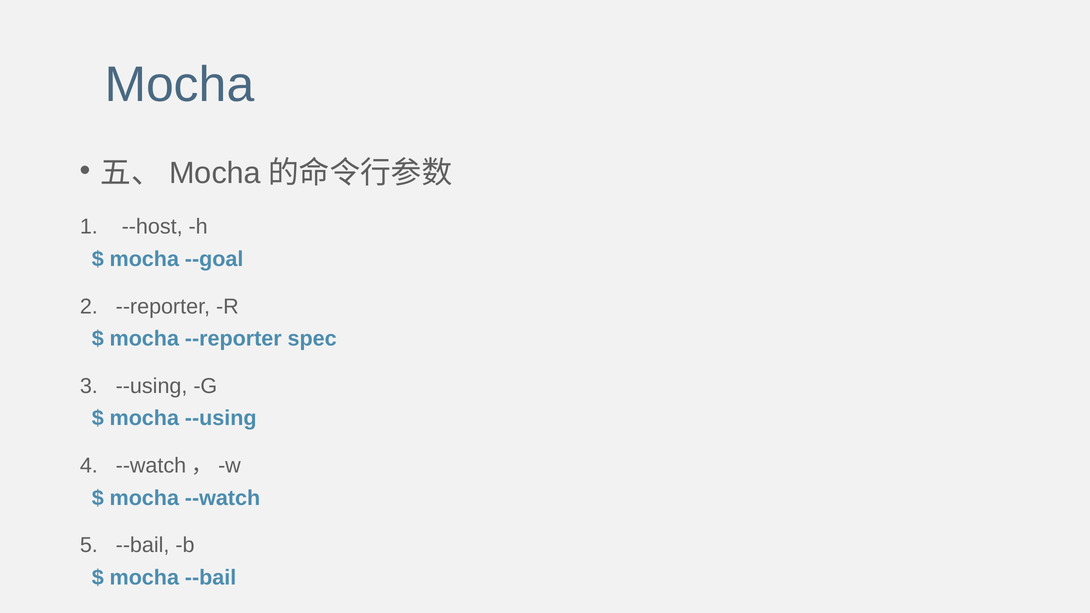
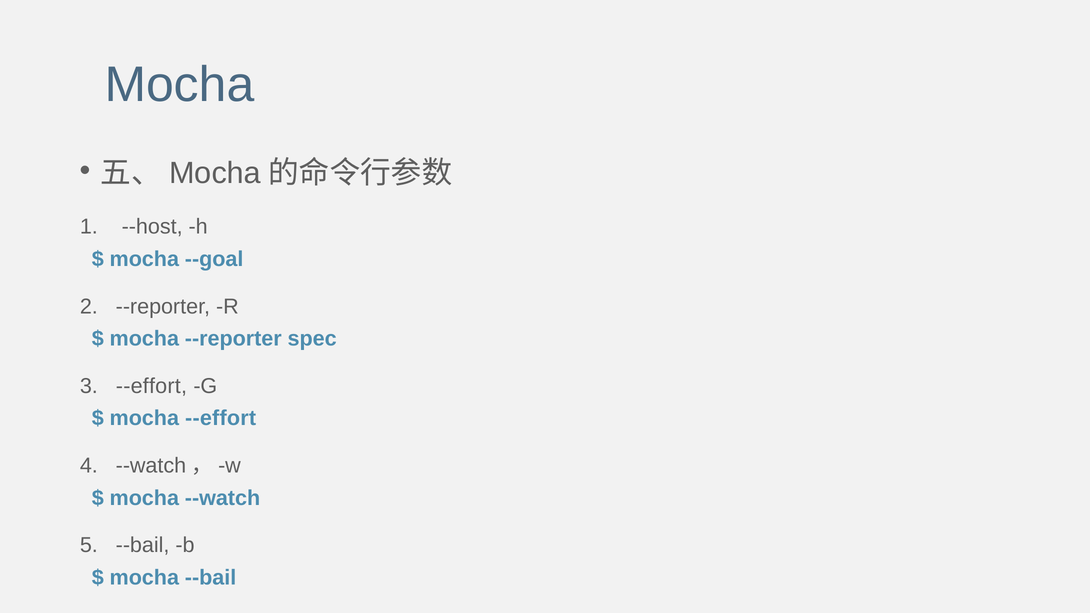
3 --using: --using -> --effort
mocha --using: --using -> --effort
